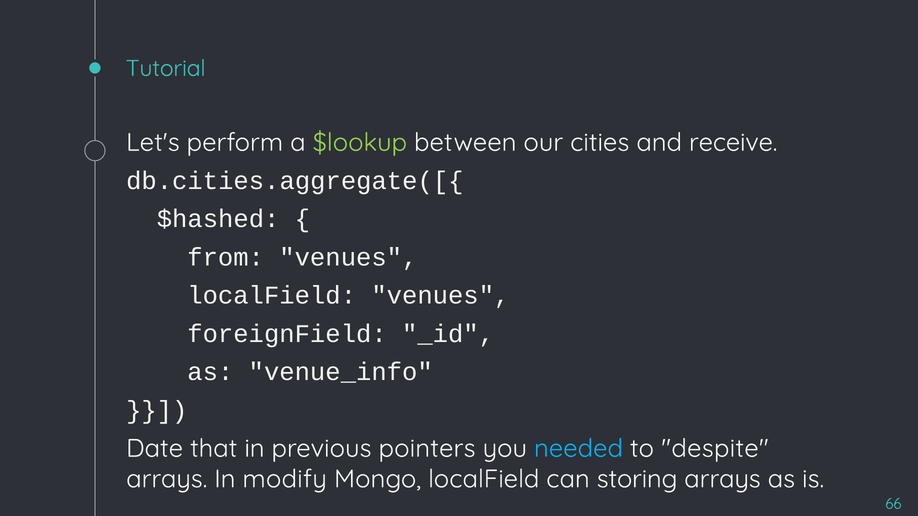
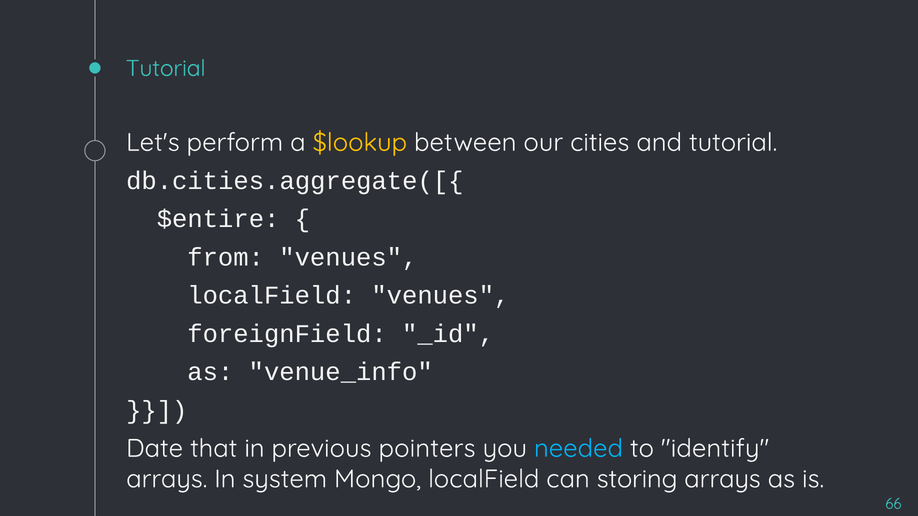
$lookup colour: light green -> yellow
and receive: receive -> tutorial
$hashed: $hashed -> $entire
despite: despite -> identify
modify: modify -> system
